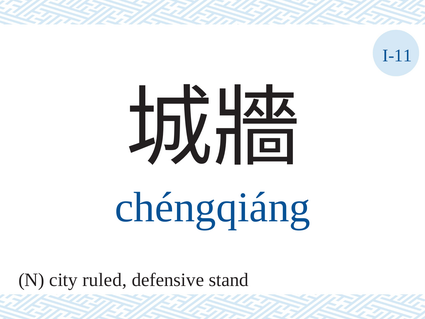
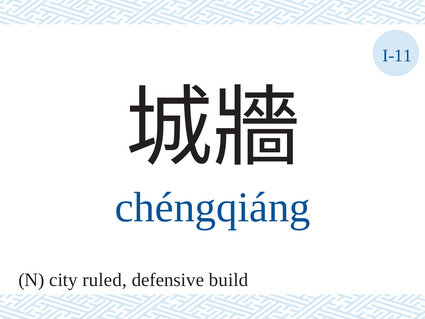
stand: stand -> build
